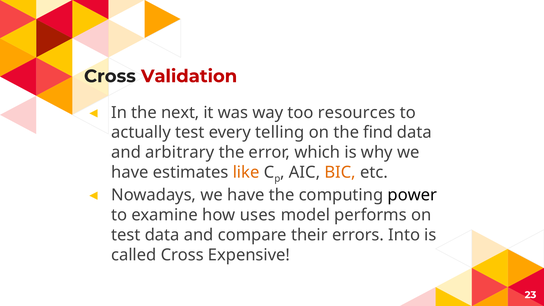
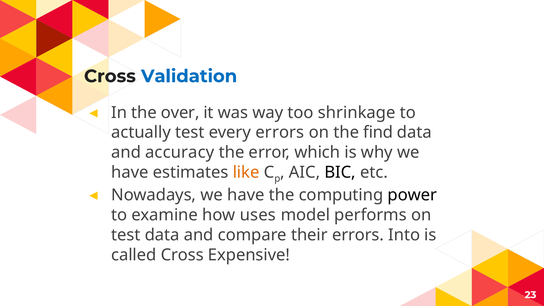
Validation colour: red -> blue
next: next -> over
resources: resources -> shrinkage
every telling: telling -> errors
arbitrary: arbitrary -> accuracy
BIC colour: orange -> black
